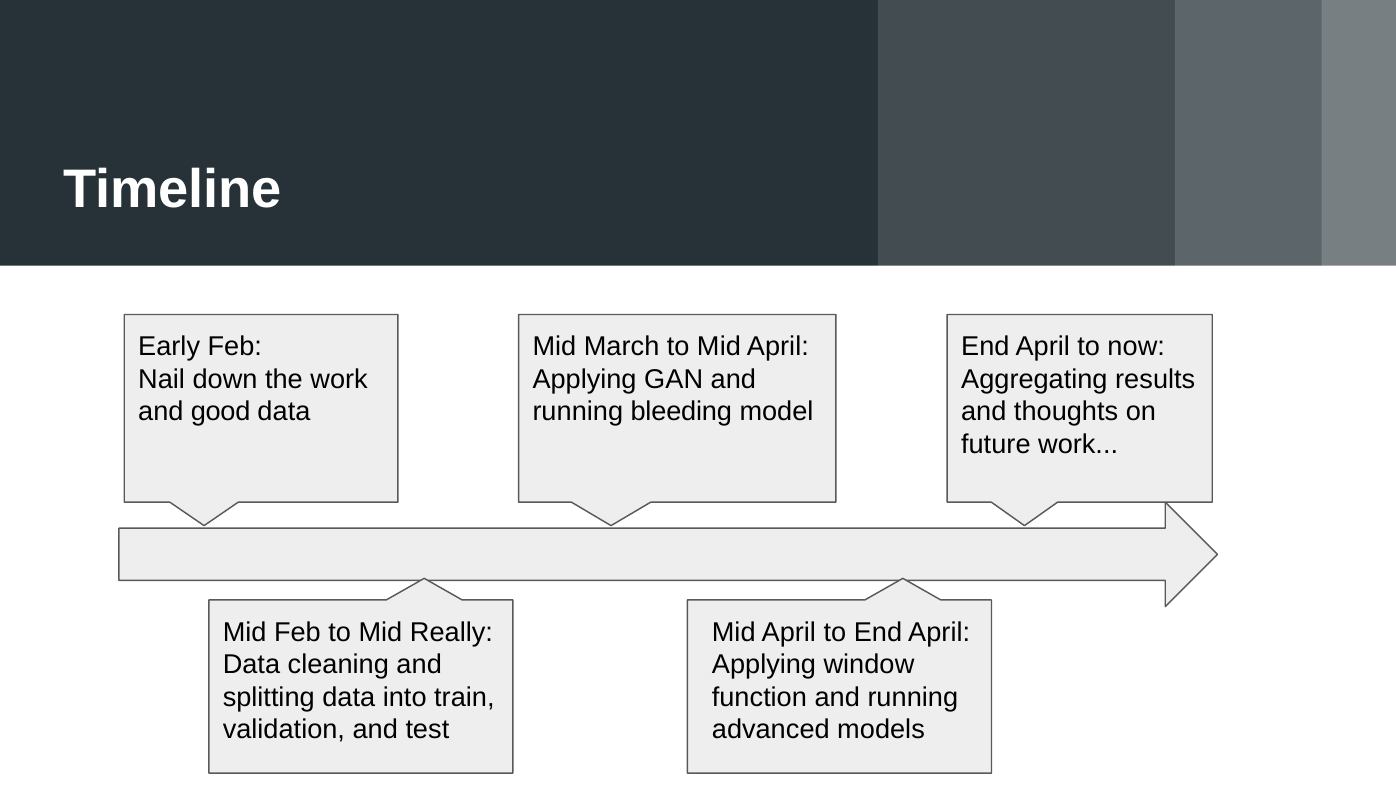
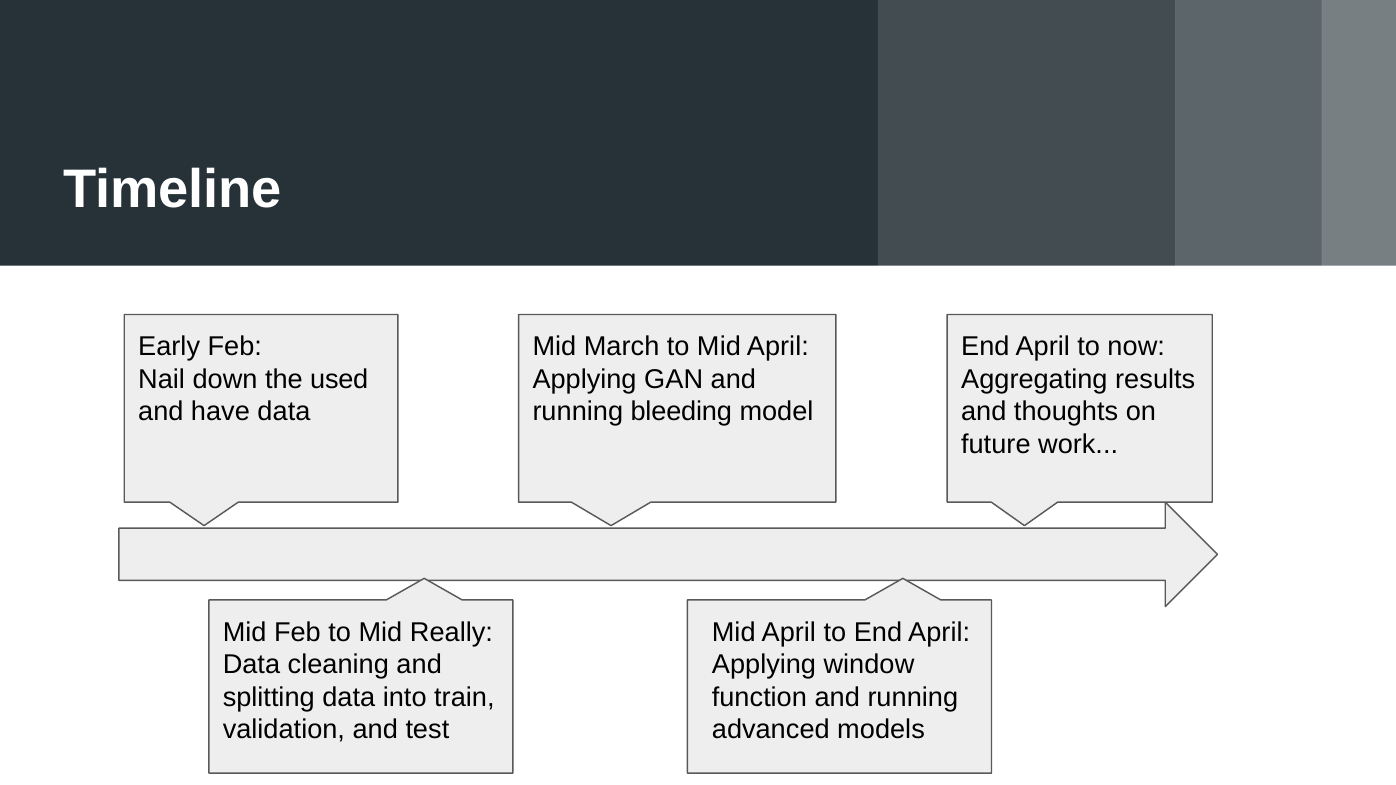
the work: work -> used
good: good -> have
